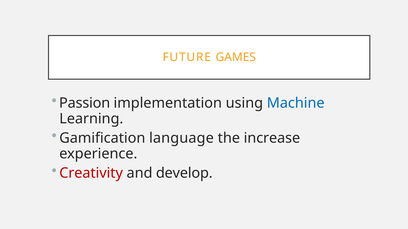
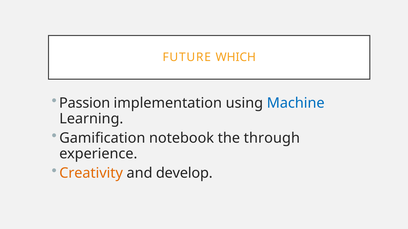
GAMES: GAMES -> WHICH
language: language -> notebook
increase: increase -> through
Creativity colour: red -> orange
